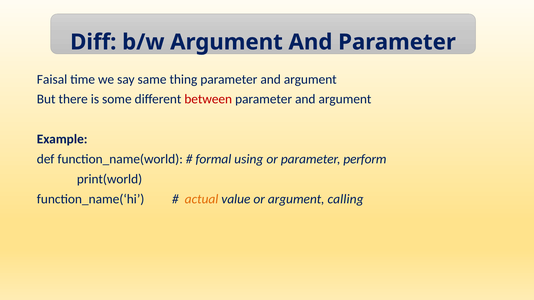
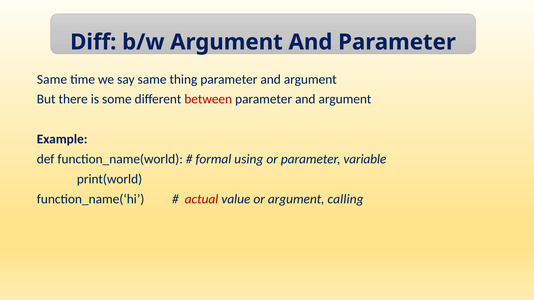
Faisal at (52, 79): Faisal -> Same
perform: perform -> variable
actual colour: orange -> red
